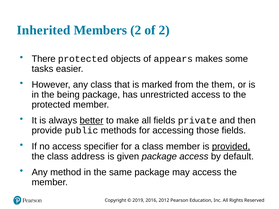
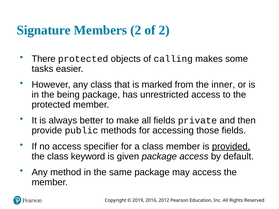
Inherited: Inherited -> Signature
appears: appears -> calling
them: them -> inner
better underline: present -> none
address: address -> keyword
